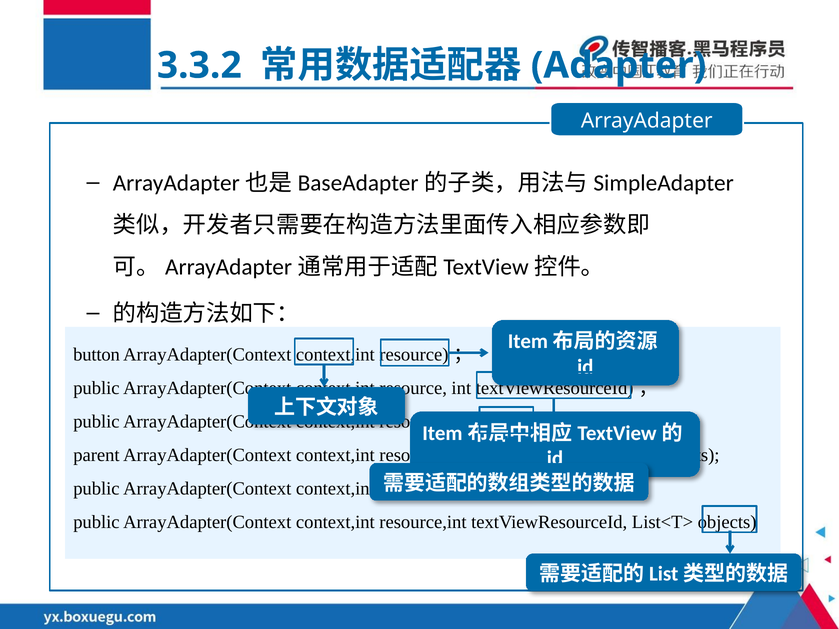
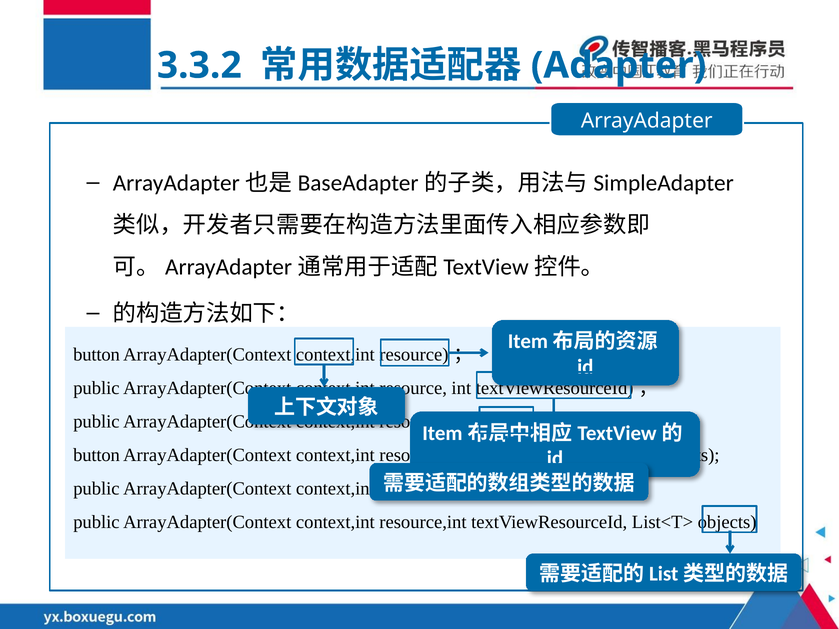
parent at (96, 455): parent -> button
